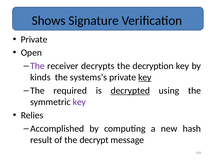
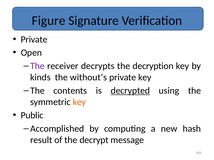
Shows: Shows -> Figure
systems’s: systems’s -> without’s
key at (145, 78) underline: present -> none
required: required -> contents
key at (79, 102) colour: purple -> orange
Relies: Relies -> Public
